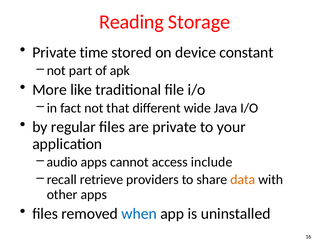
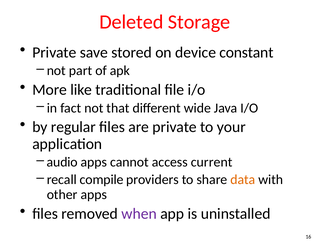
Reading: Reading -> Deleted
time: time -> save
include: include -> current
retrieve: retrieve -> compile
when colour: blue -> purple
